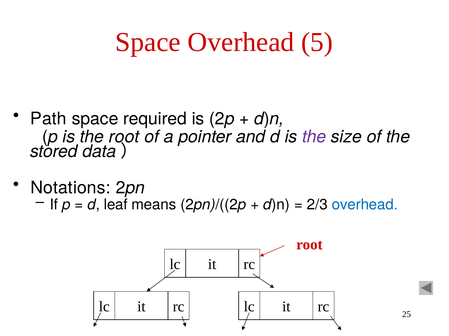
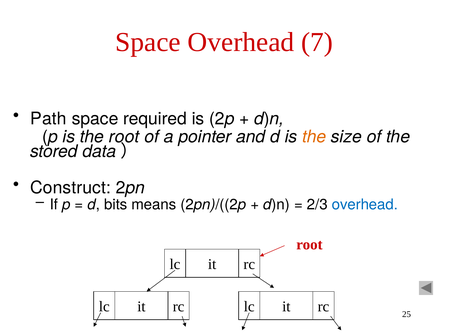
5: 5 -> 7
the at (314, 137) colour: purple -> orange
Notations: Notations -> Construct
leaf: leaf -> bits
